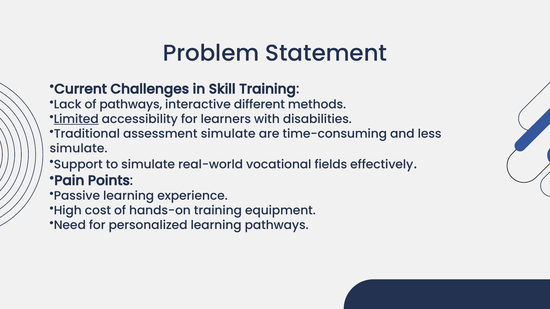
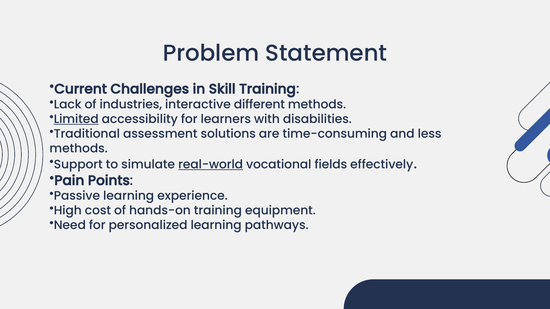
of pathways: pathways -> industries
assessment simulate: simulate -> solutions
simulate at (79, 149): simulate -> methods
real-world underline: none -> present
